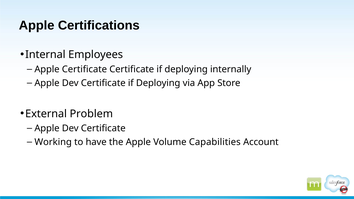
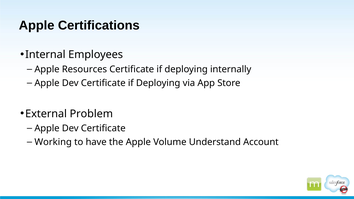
Apple Certificate: Certificate -> Resources
Capabilities: Capabilities -> Understand
